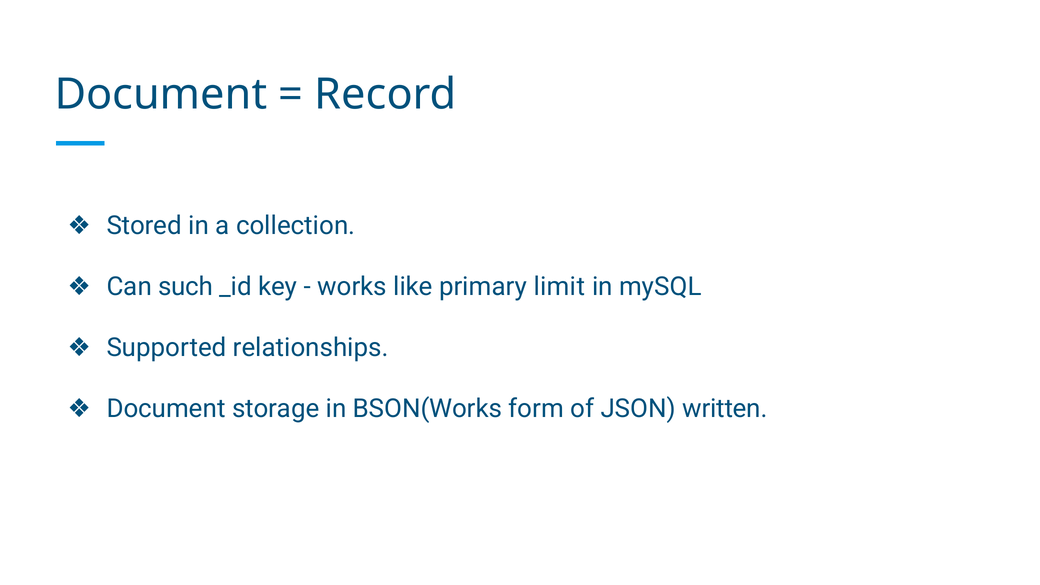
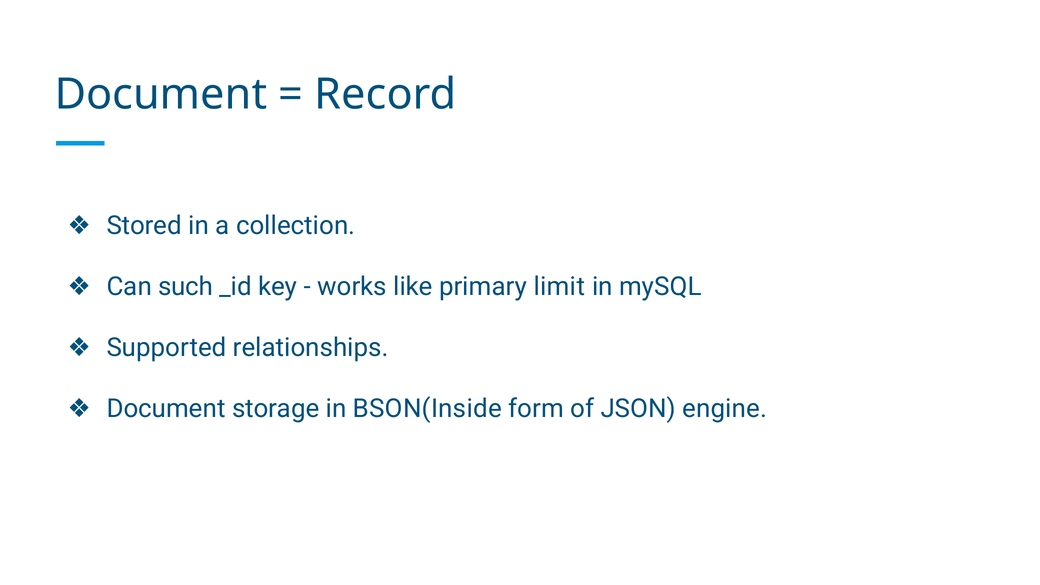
BSON(Works: BSON(Works -> BSON(Inside
written: written -> engine
